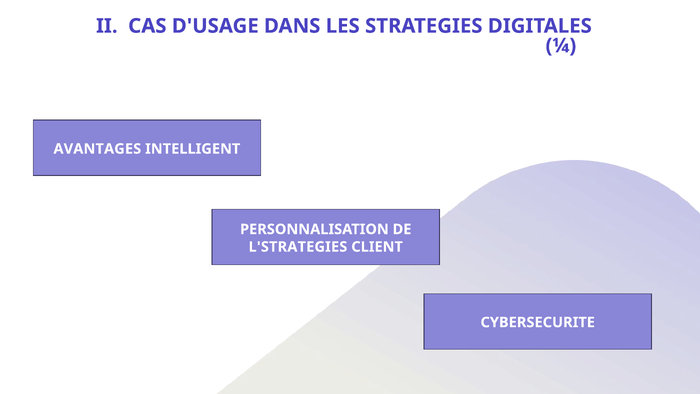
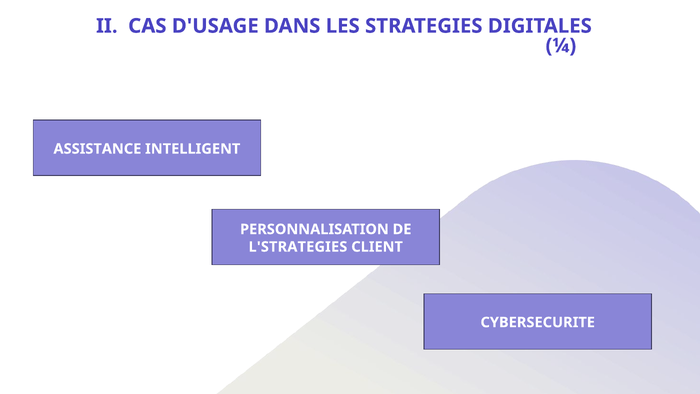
AVANTAGES: AVANTAGES -> ASSISTANCE
